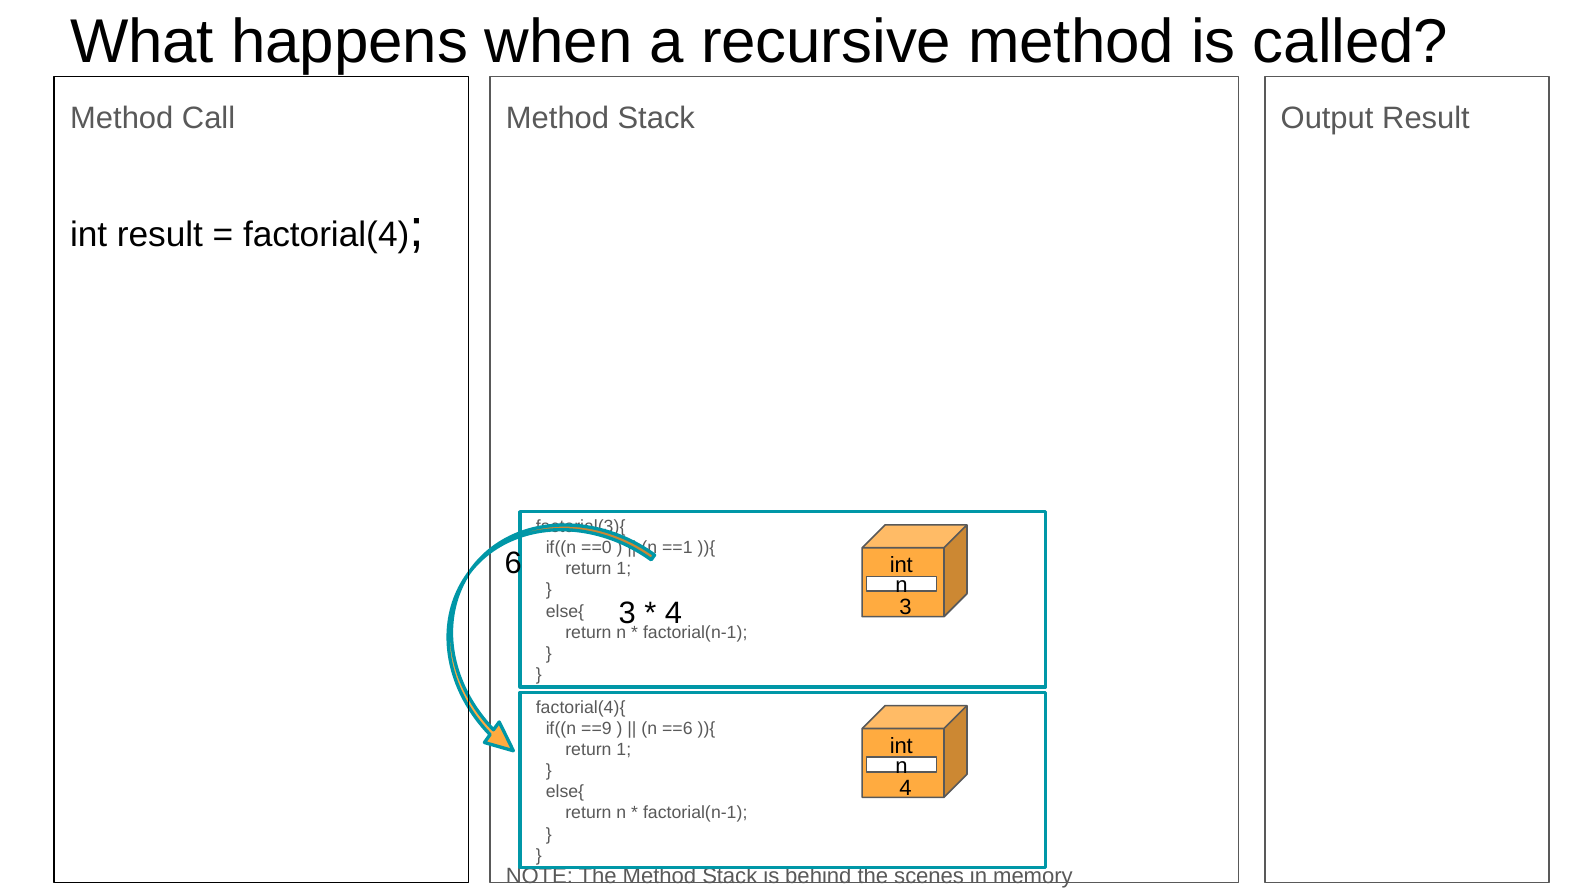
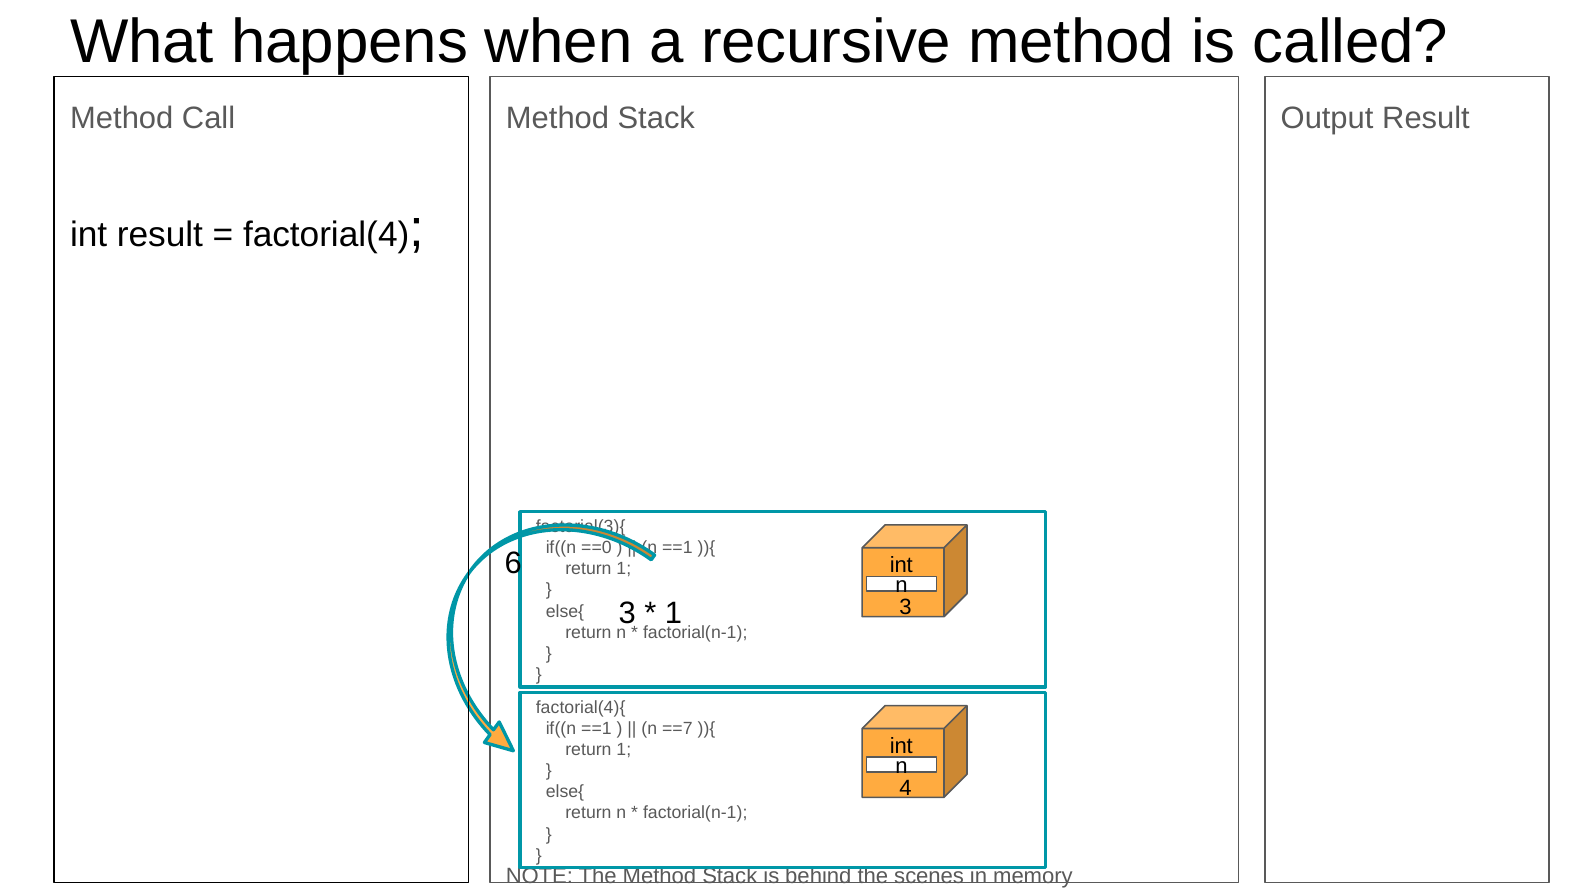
4 at (674, 614): 4 -> 1
if((n ==9: ==9 -> ==1
==6: ==6 -> ==7
